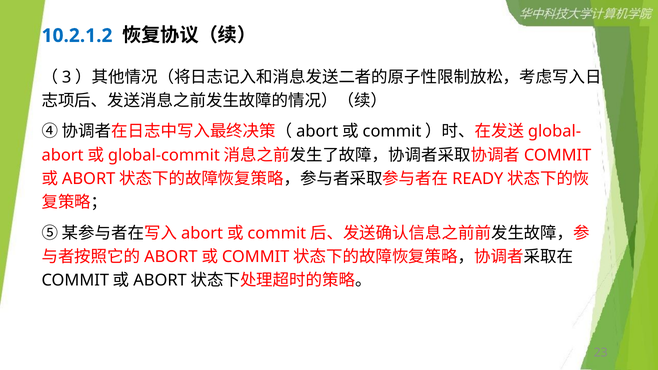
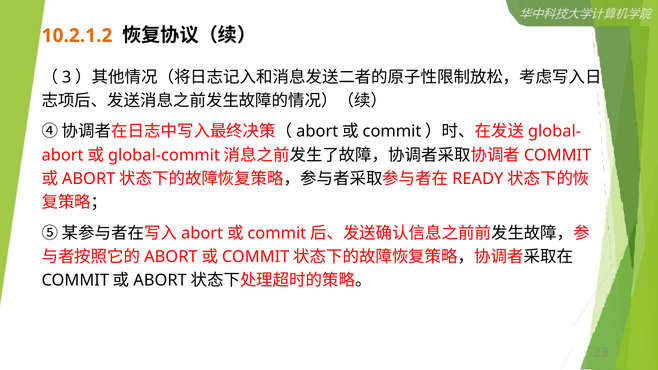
10.2.1.2 colour: blue -> orange
